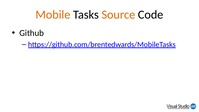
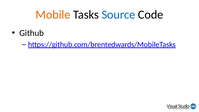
Source colour: orange -> blue
